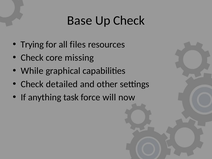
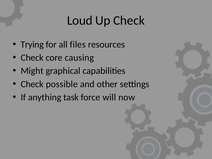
Base: Base -> Loud
missing: missing -> causing
While: While -> Might
detailed: detailed -> possible
